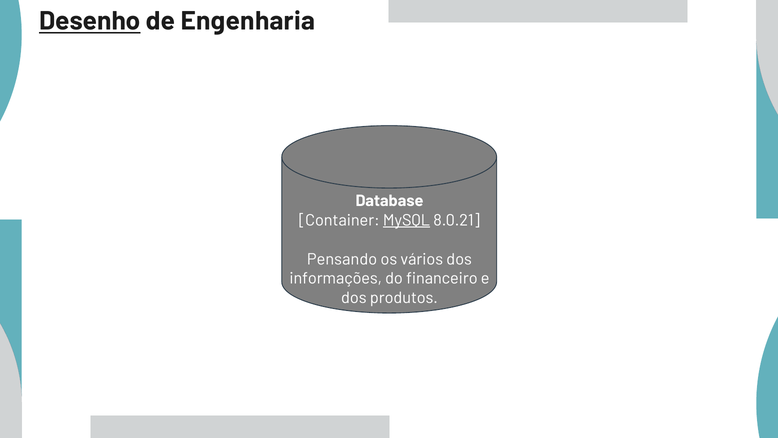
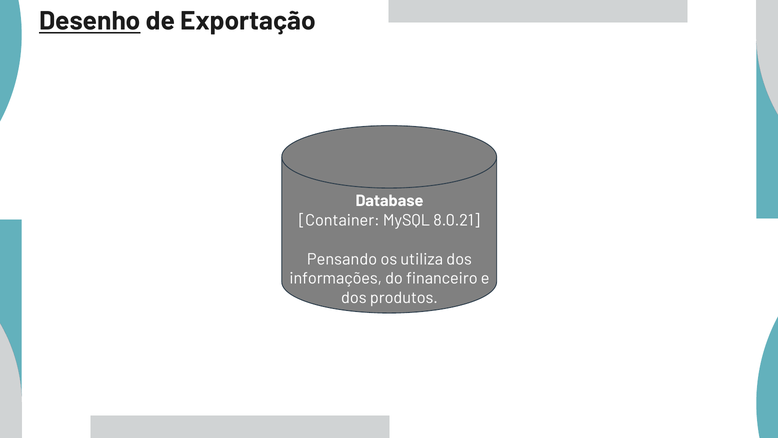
Engenharia: Engenharia -> Exportação
MySQL underline: present -> none
vários: vários -> utiliza
